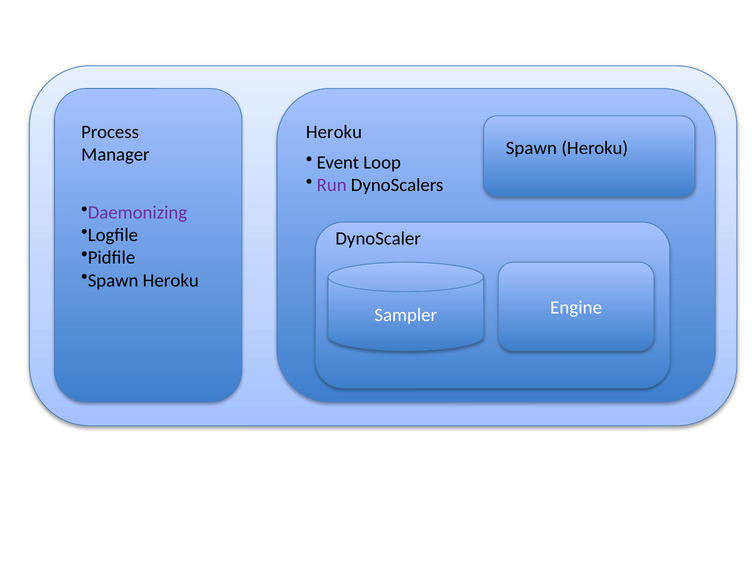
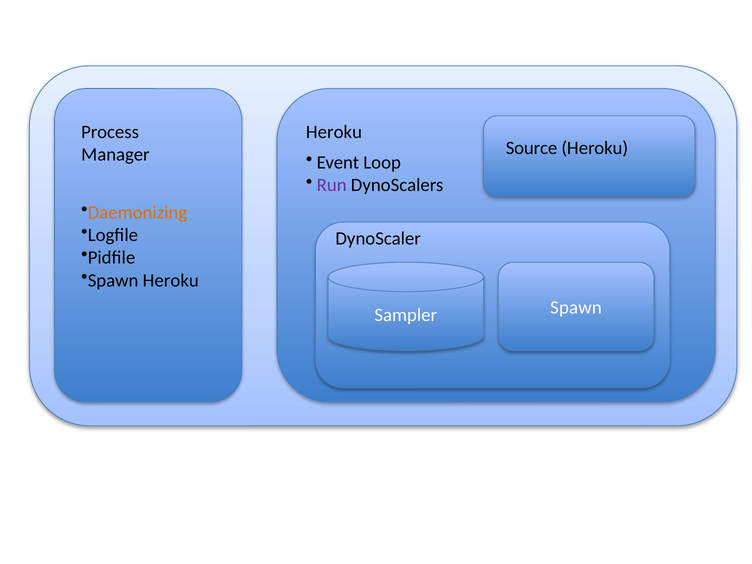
Spawn at (531, 148): Spawn -> Source
Daemonizing colour: purple -> orange
Sampler Engine: Engine -> Spawn
